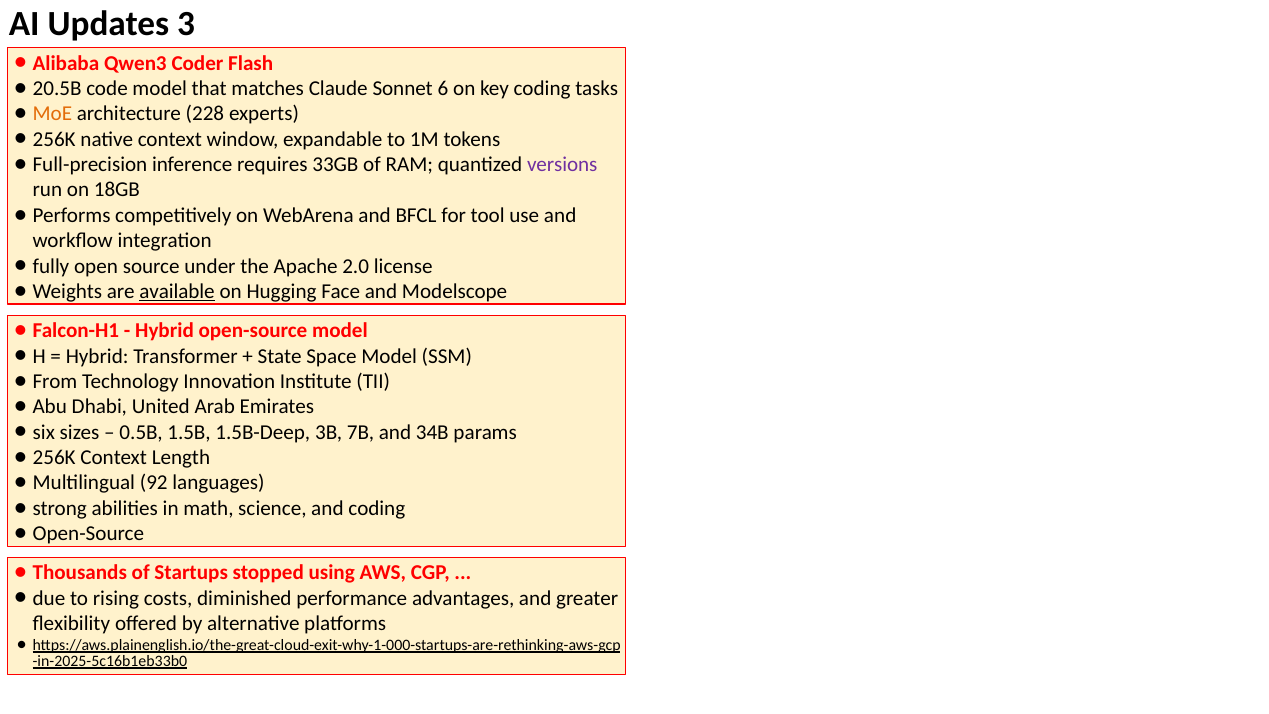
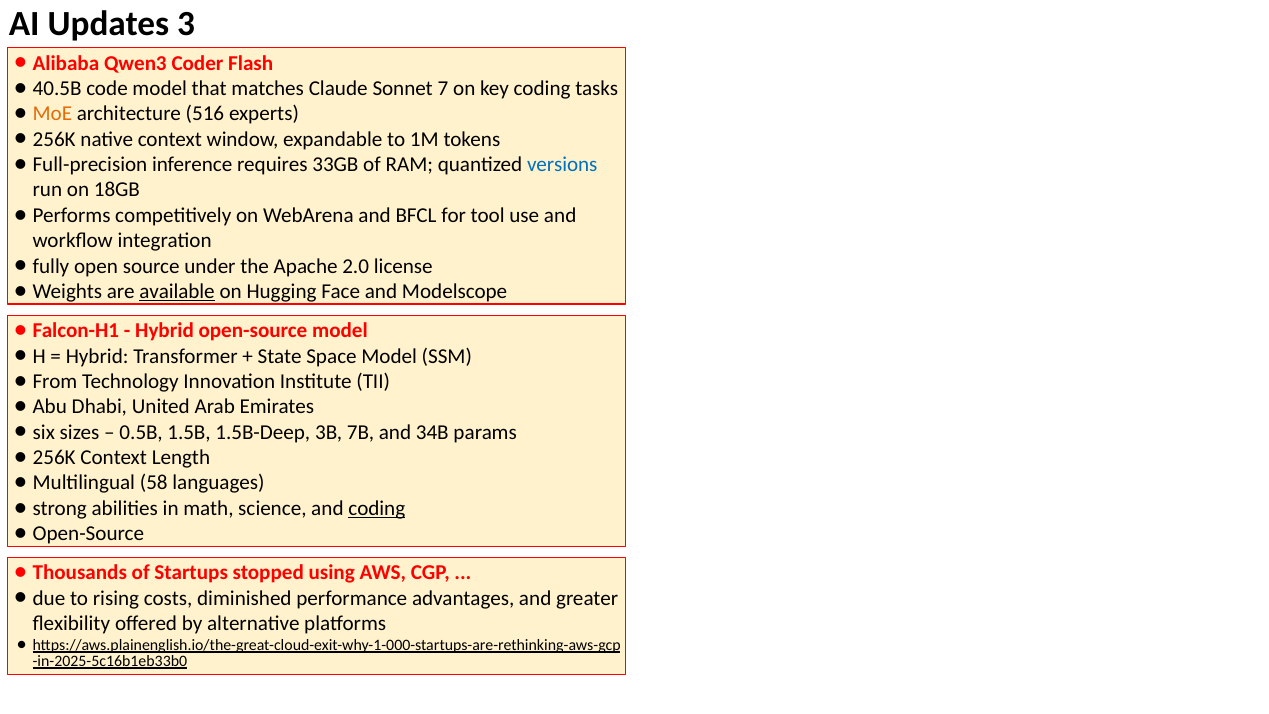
20.5B: 20.5B -> 40.5B
6: 6 -> 7
228: 228 -> 516
versions colour: purple -> blue
92: 92 -> 58
coding at (377, 508) underline: none -> present
